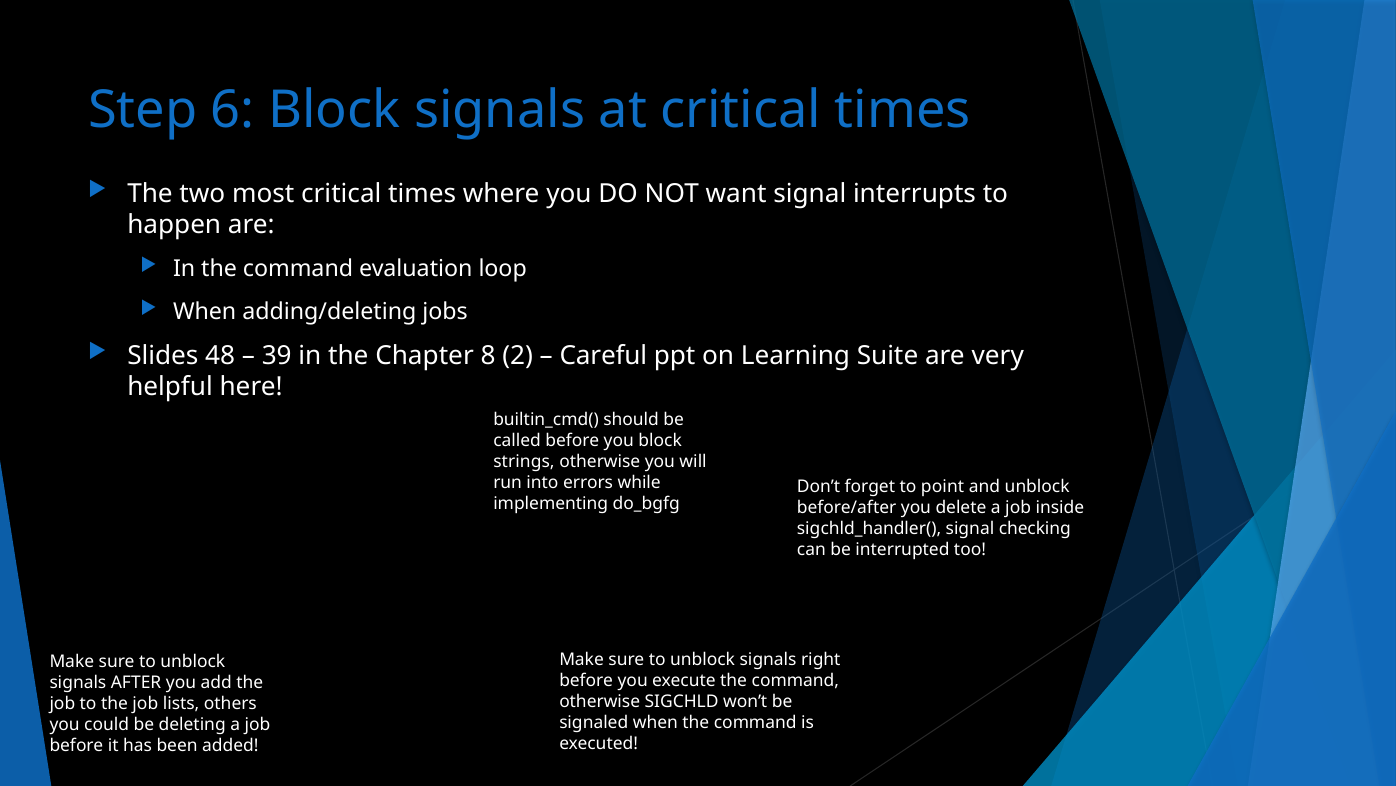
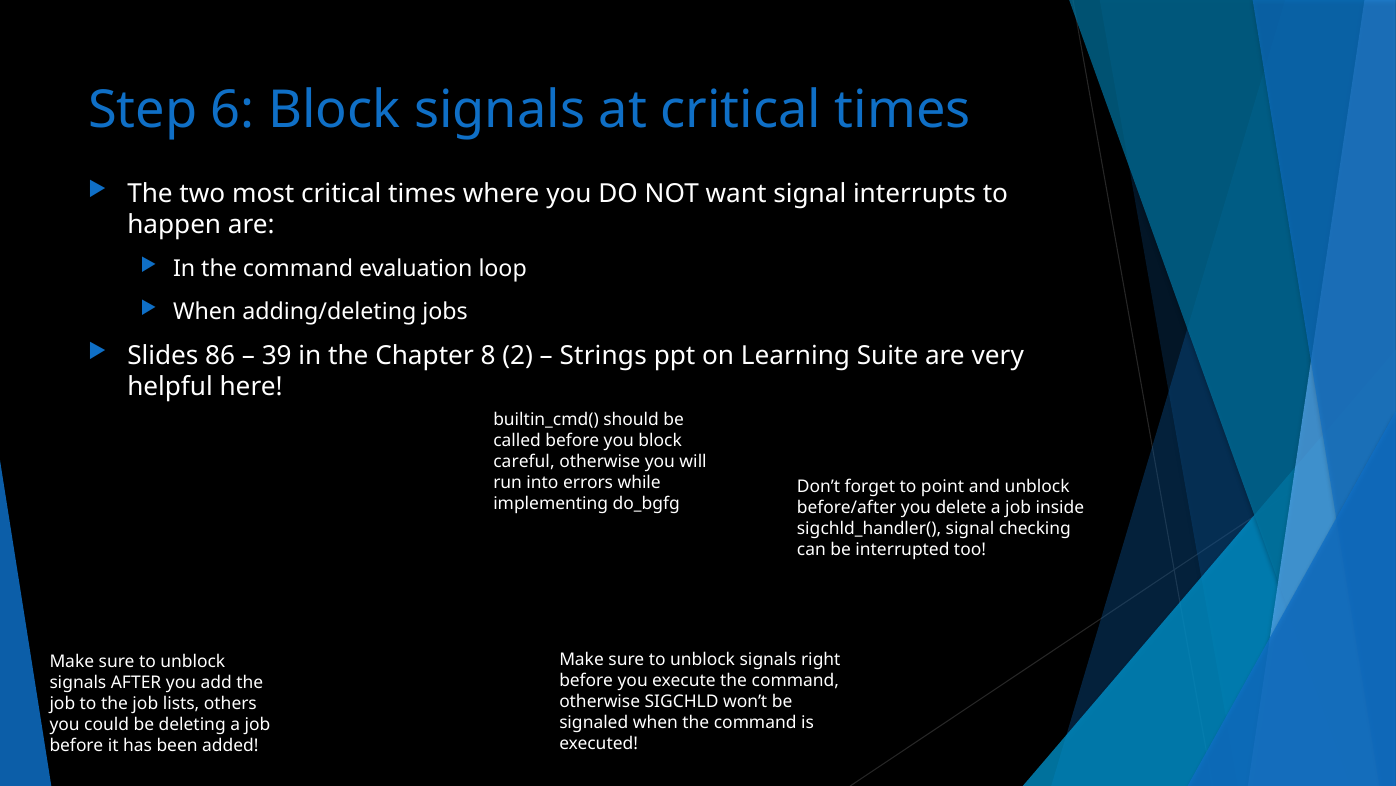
48: 48 -> 86
Careful: Careful -> Strings
strings: strings -> careful
